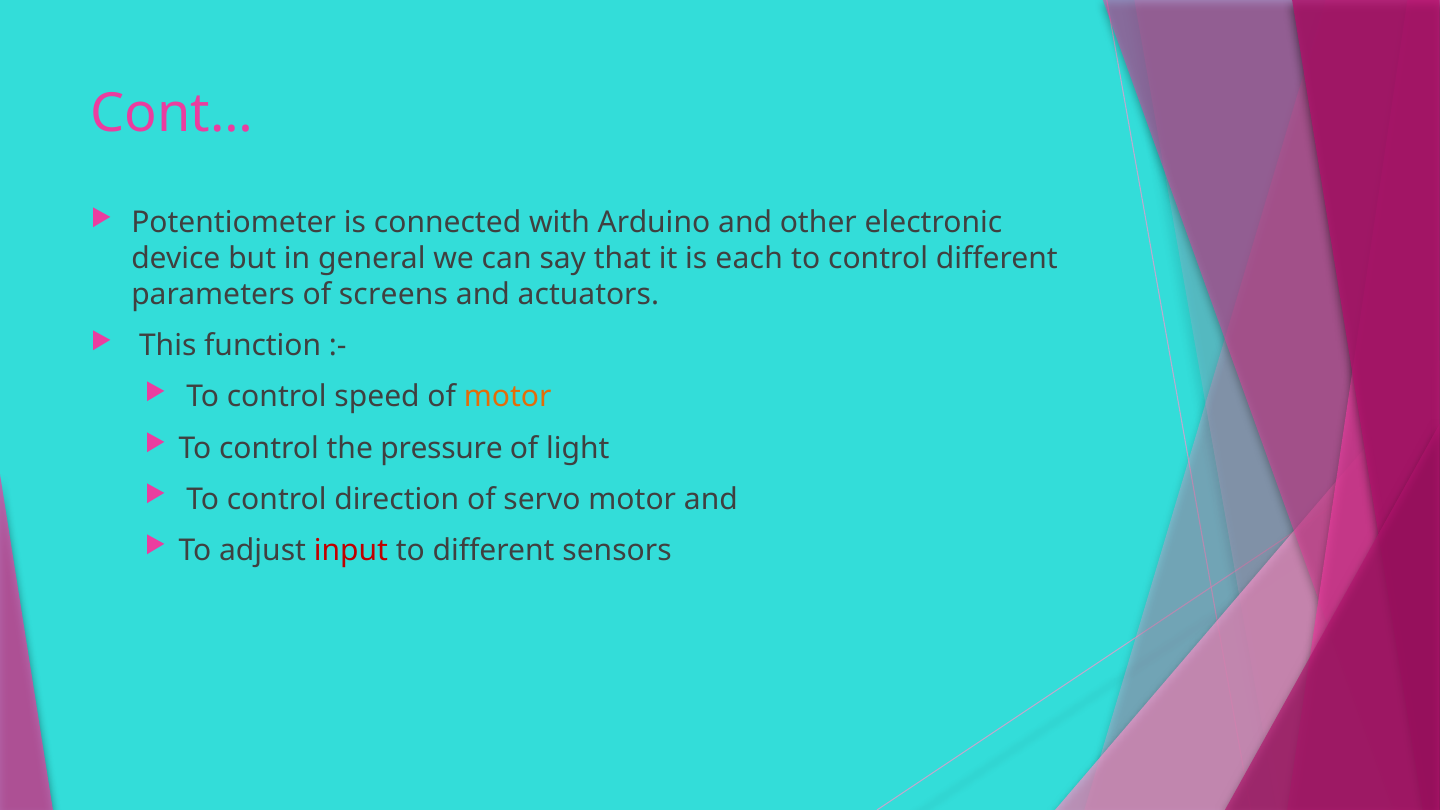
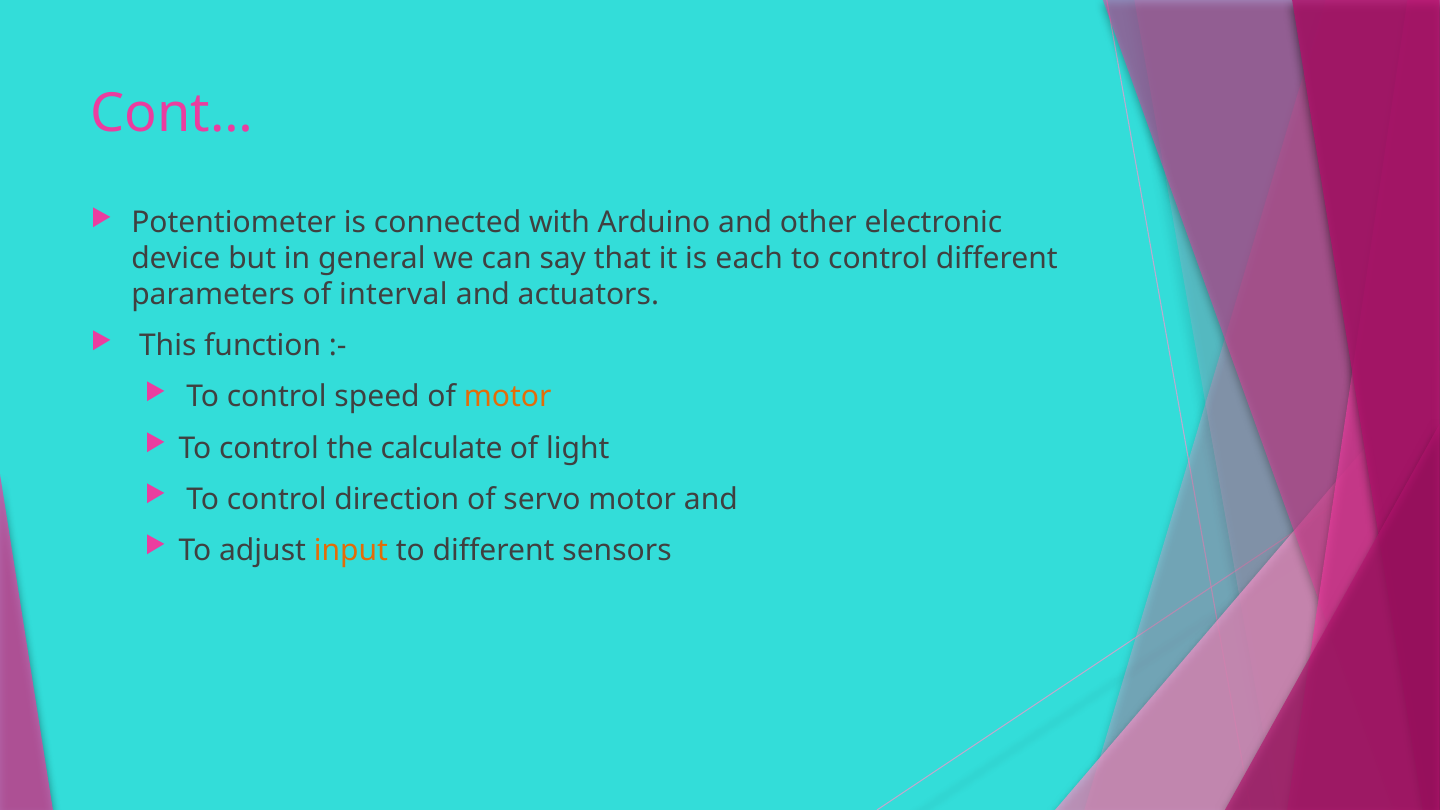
screens: screens -> interval
pressure: pressure -> calculate
input colour: red -> orange
